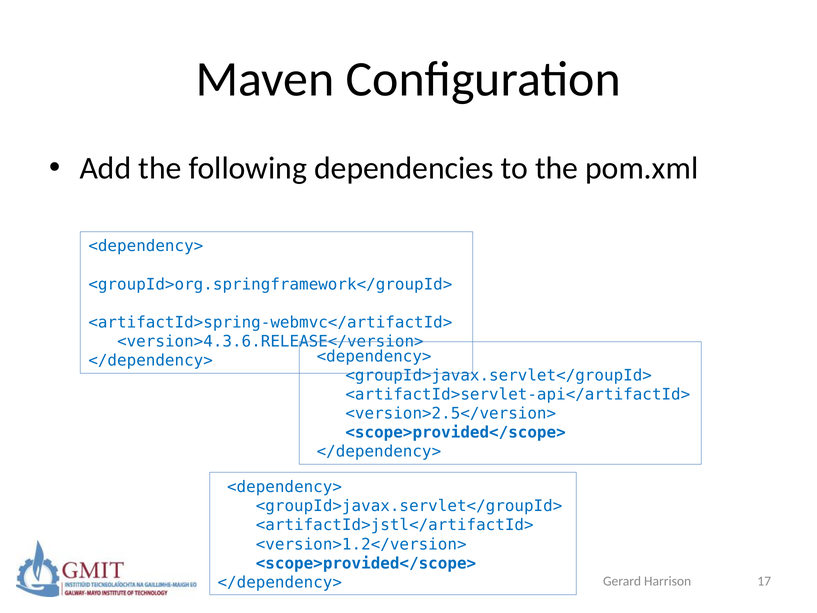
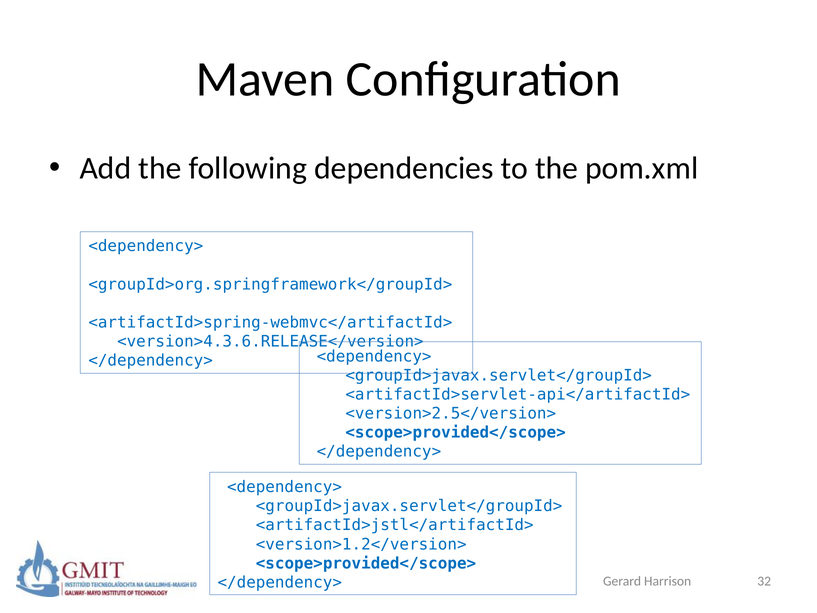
17: 17 -> 32
